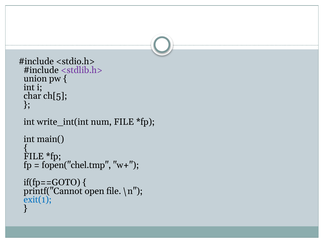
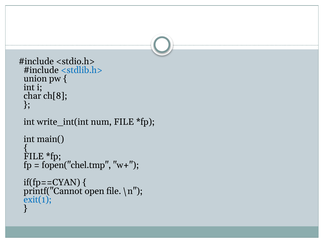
<stdlib.h> colour: purple -> blue
ch[5: ch[5 -> ch[8
if(fp==GOTO: if(fp==GOTO -> if(fp==CYAN
